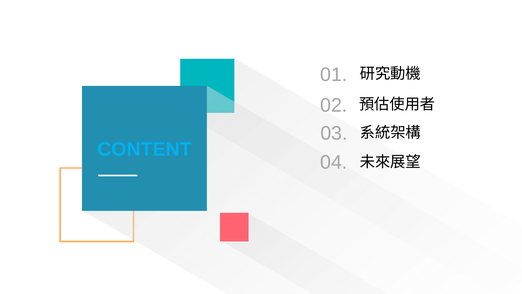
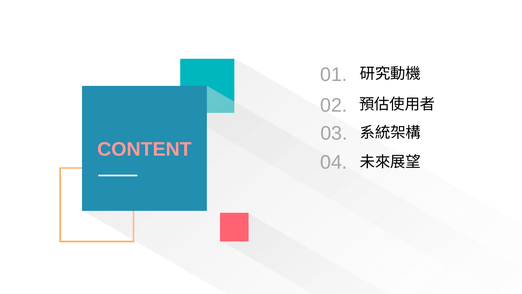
CONTENT colour: light blue -> pink
